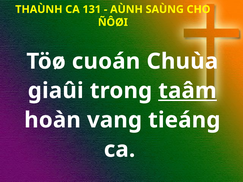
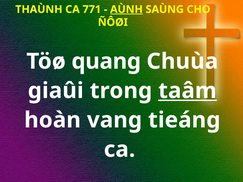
131: 131 -> 771
AÙNH underline: none -> present
cuoán: cuoán -> quang
